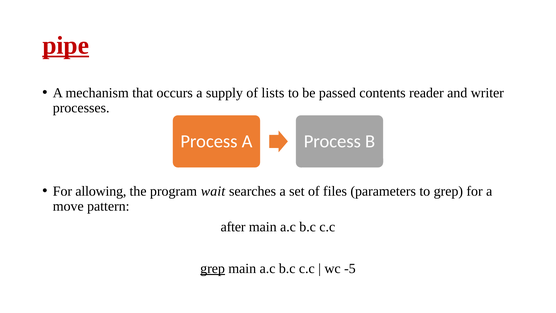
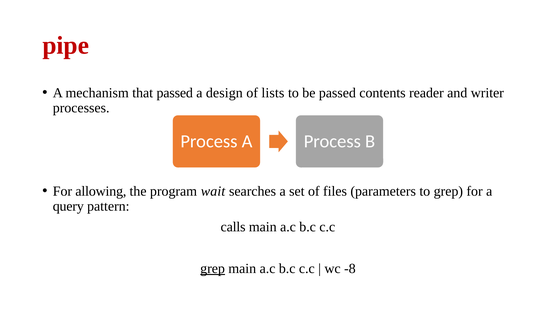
pipe underline: present -> none
that occurs: occurs -> passed
supply: supply -> design
move: move -> query
after: after -> calls
-5: -5 -> -8
